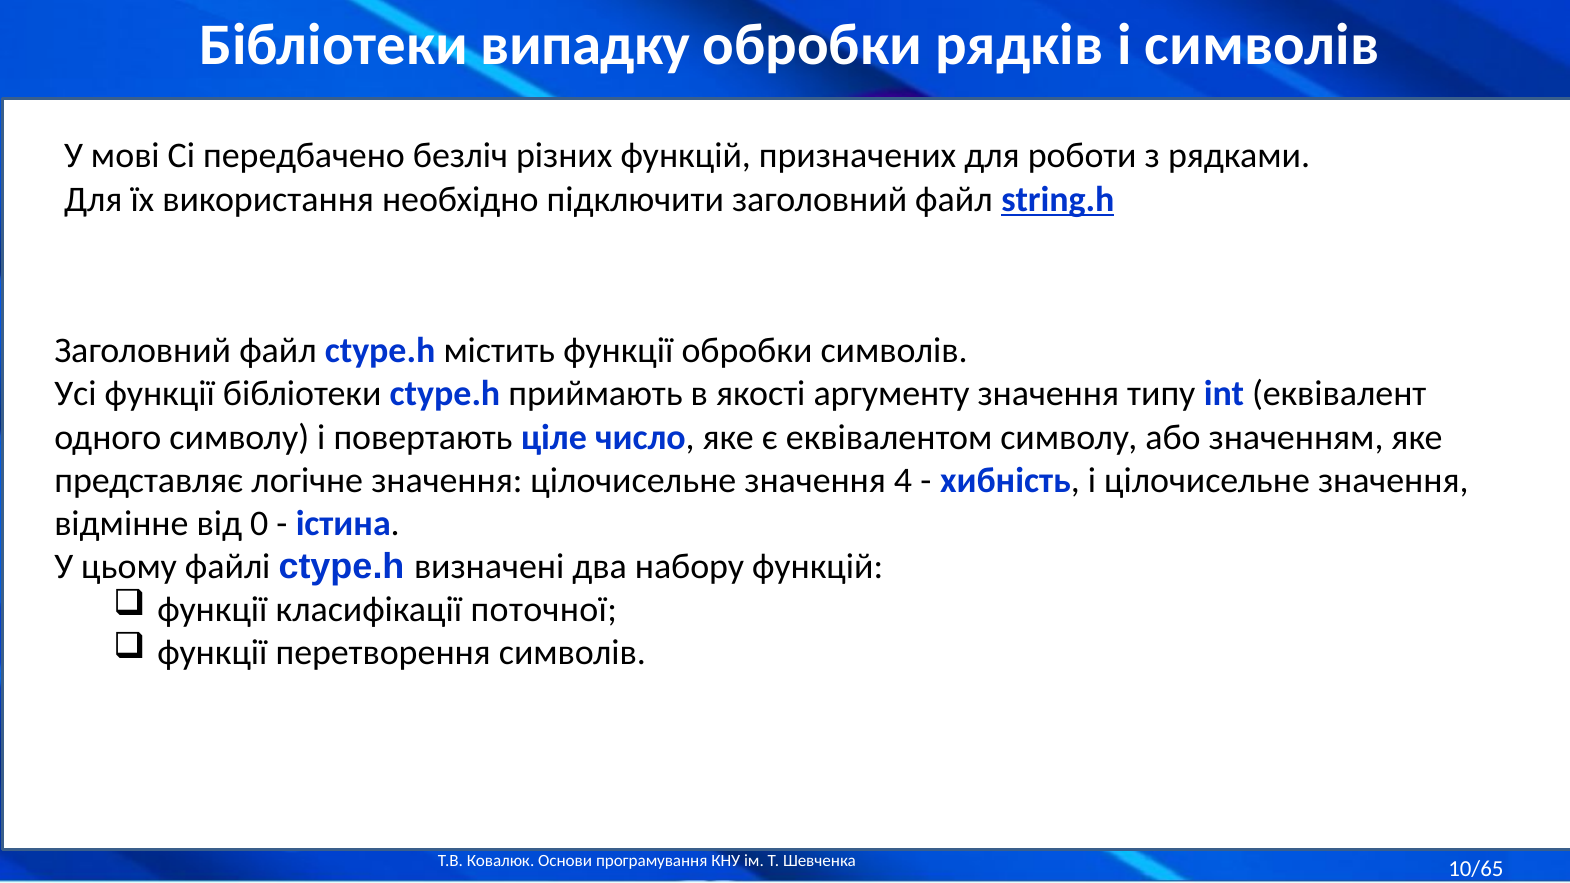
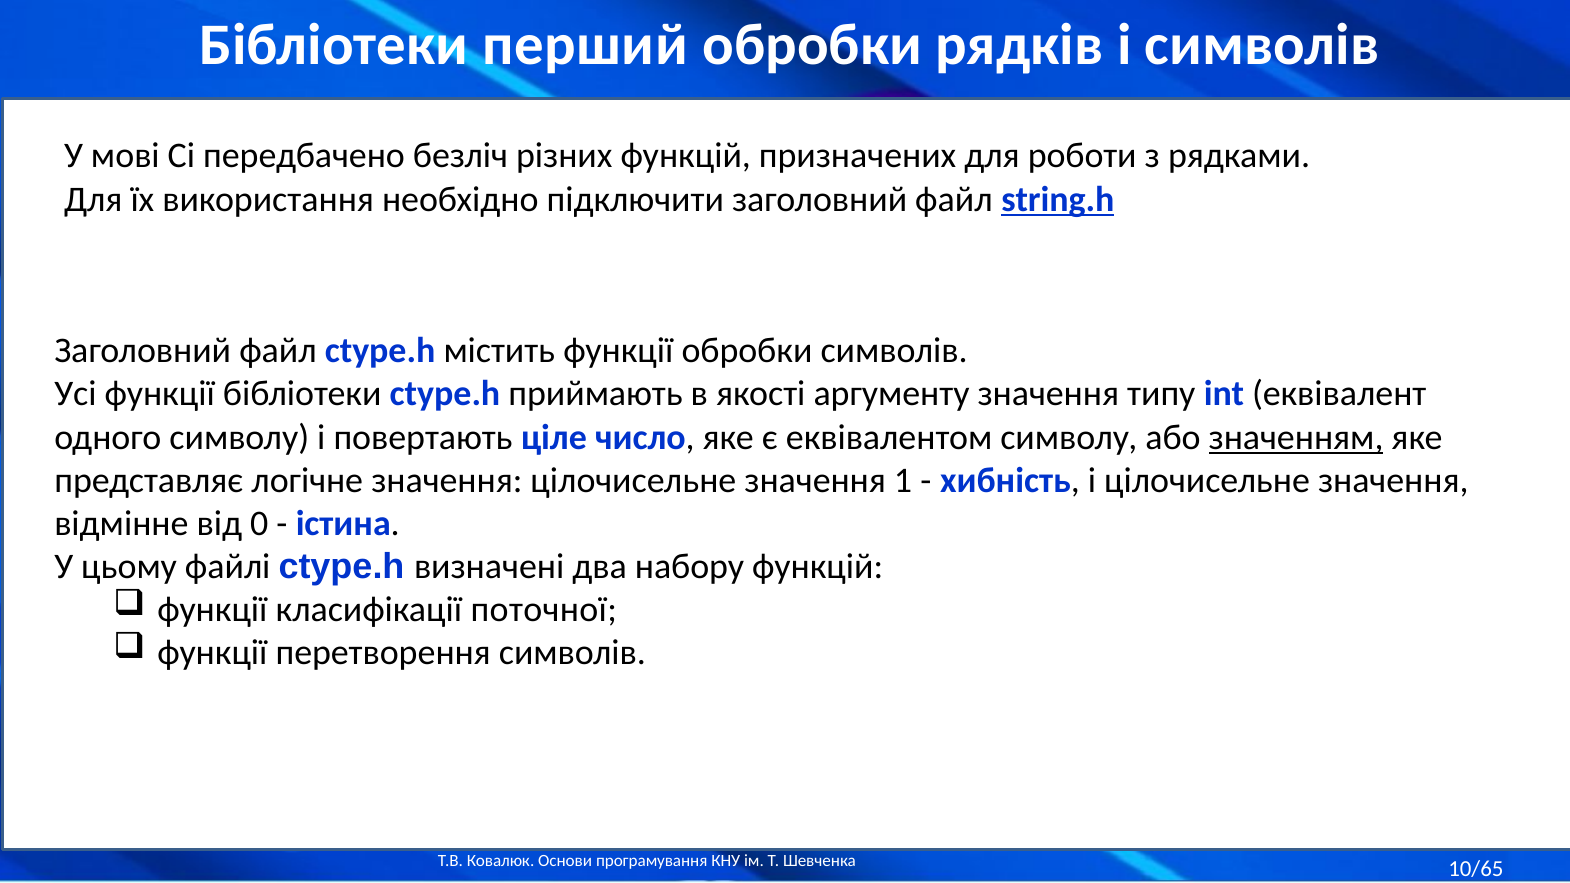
випадку: випадку -> перший
значенням underline: none -> present
4: 4 -> 1
